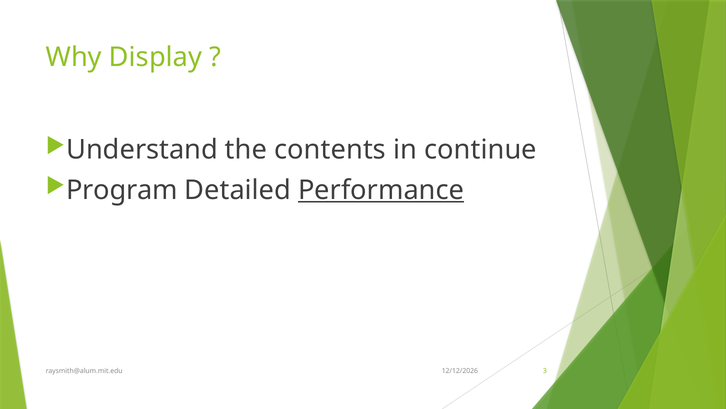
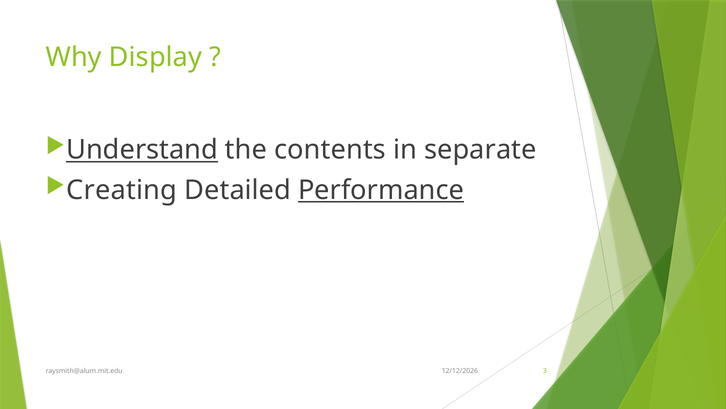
Understand underline: none -> present
continue: continue -> separate
Program: Program -> Creating
